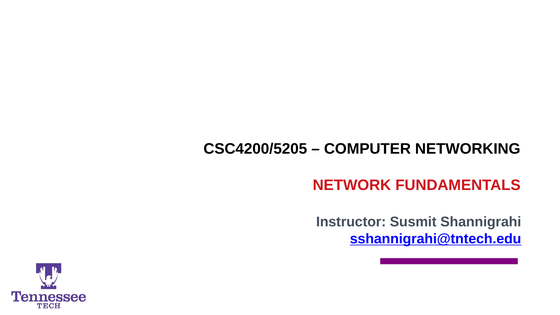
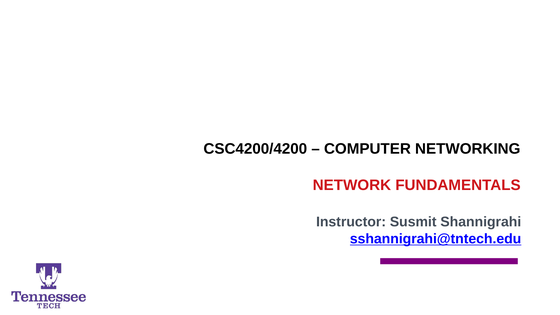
CSC4200/5205: CSC4200/5205 -> CSC4200/4200
